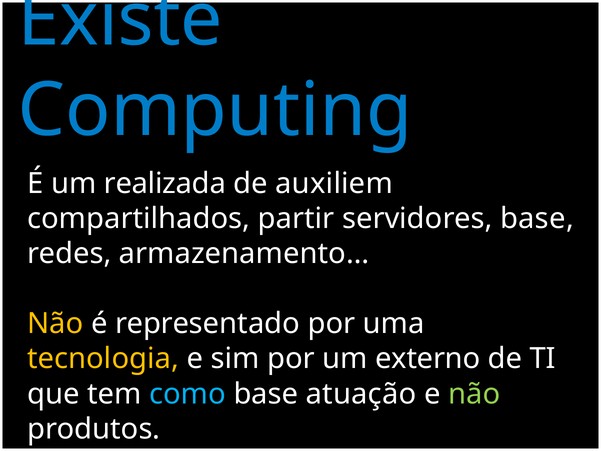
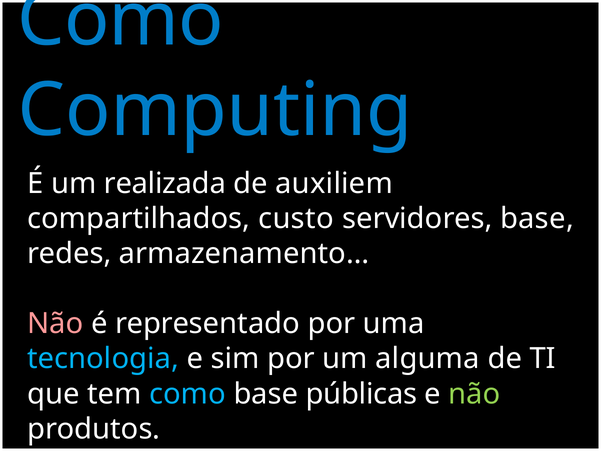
Existe at (120, 20): Existe -> Como
partir: partir -> custo
Não at (55, 324) colour: yellow -> pink
tecnologia colour: yellow -> light blue
externo: externo -> alguma
atuação: atuação -> públicas
